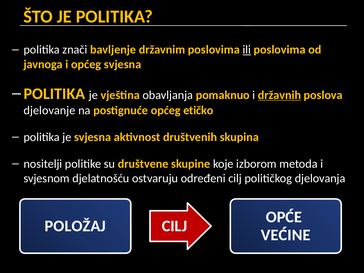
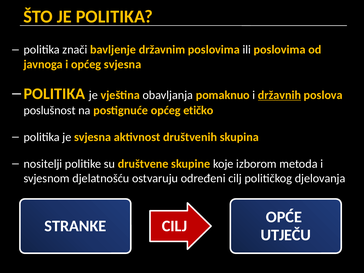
ili underline: present -> none
djelovanje: djelovanje -> poslušnost
POLOŽAJ: POLOŽAJ -> STRANKE
VEĆINE: VEĆINE -> UTJEČU
